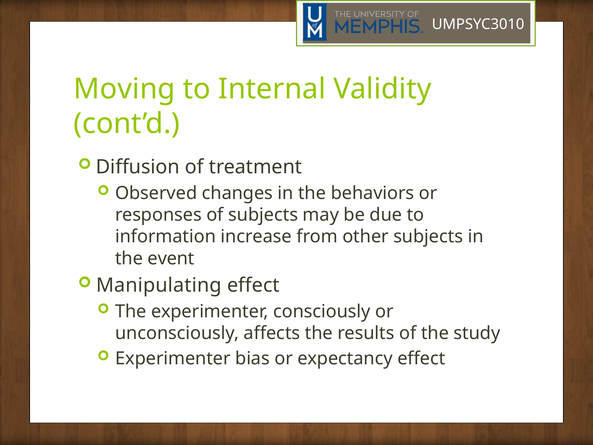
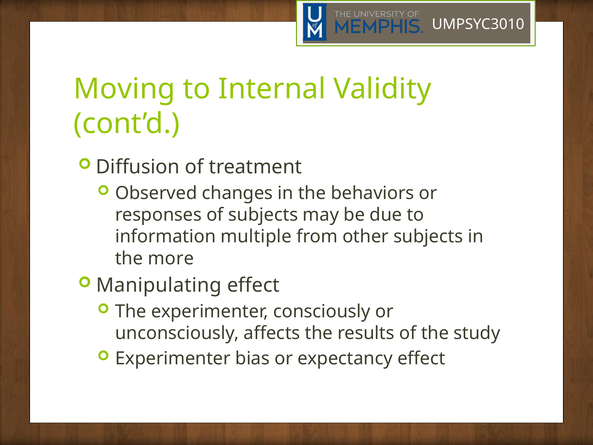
increase: increase -> multiple
event: event -> more
